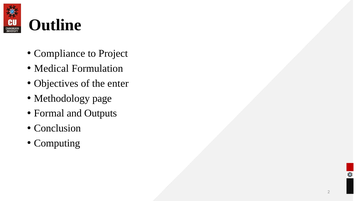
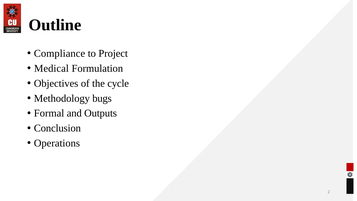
enter: enter -> cycle
page: page -> bugs
Computing: Computing -> Operations
